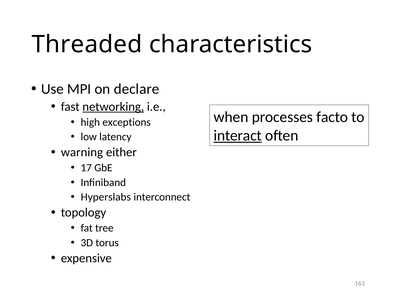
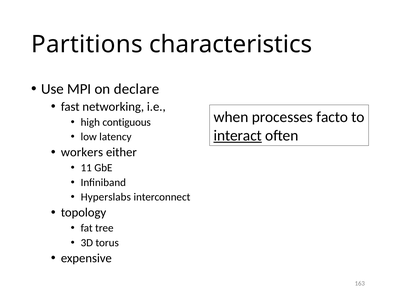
Threaded: Threaded -> Partitions
networking underline: present -> none
exceptions: exceptions -> contiguous
warning: warning -> workers
17: 17 -> 11
